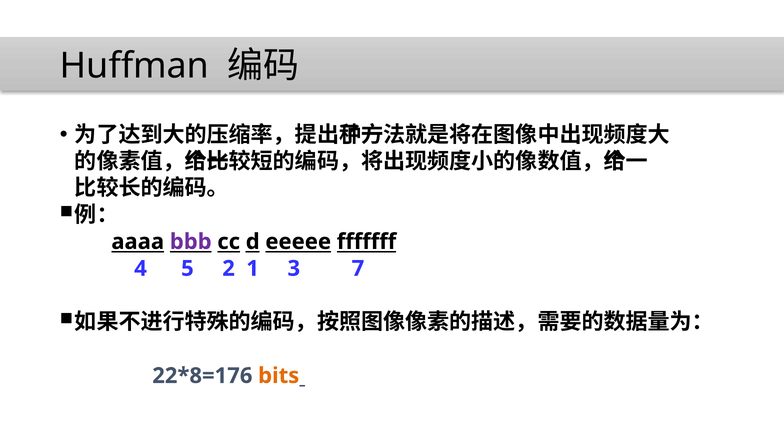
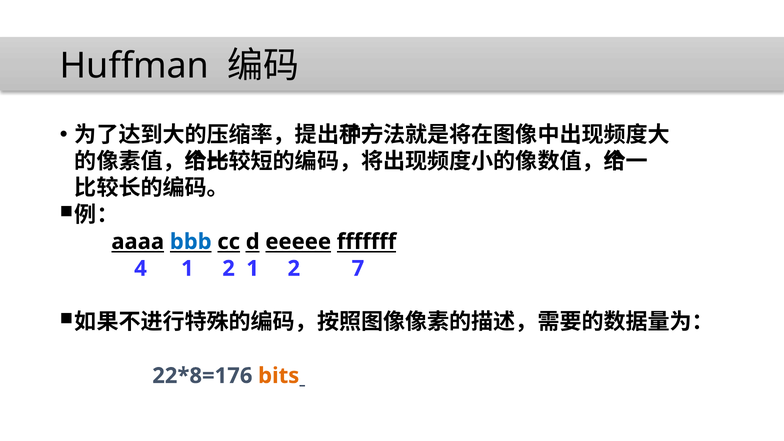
bbb colour: purple -> blue
4 5: 5 -> 1
2 1 3: 3 -> 2
